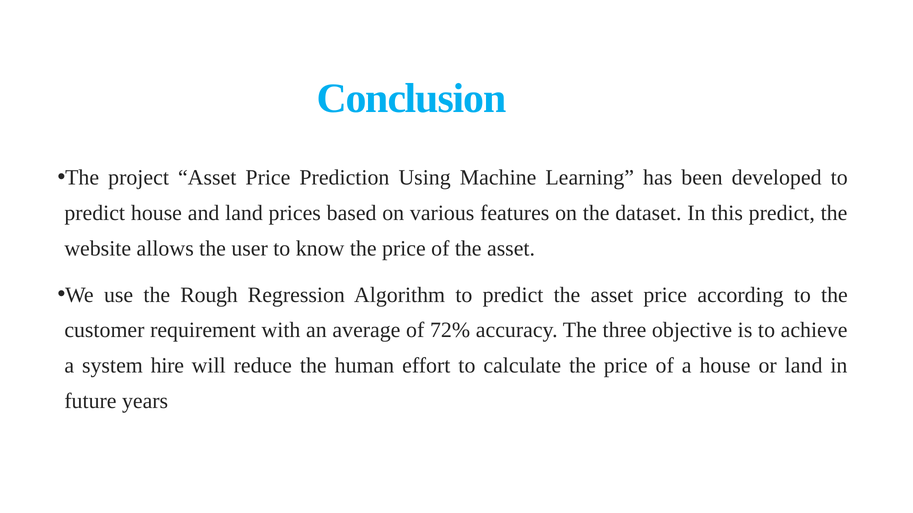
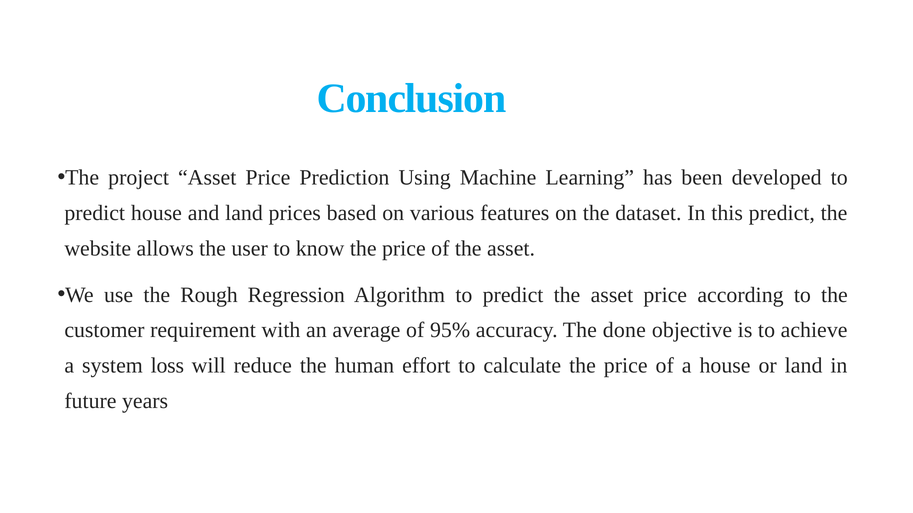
72%: 72% -> 95%
three: three -> done
hire: hire -> loss
